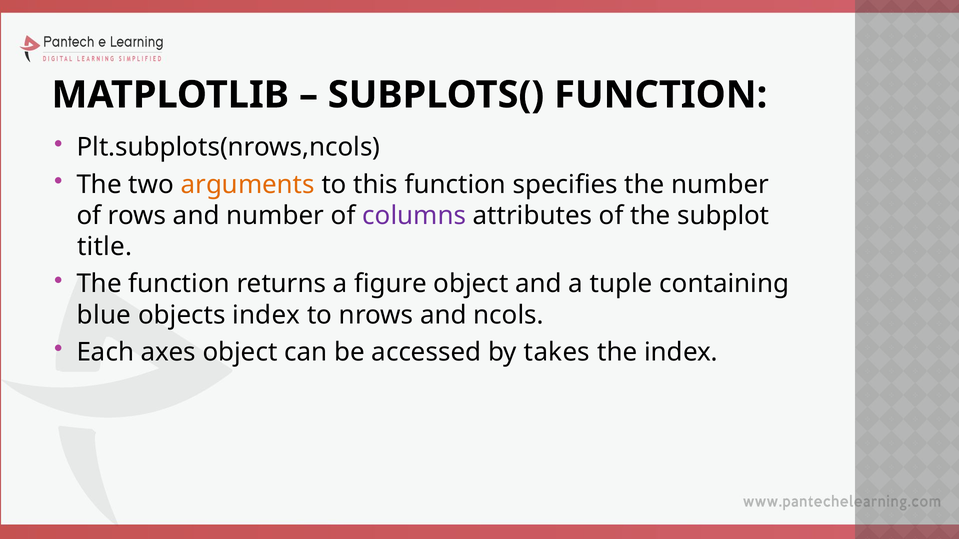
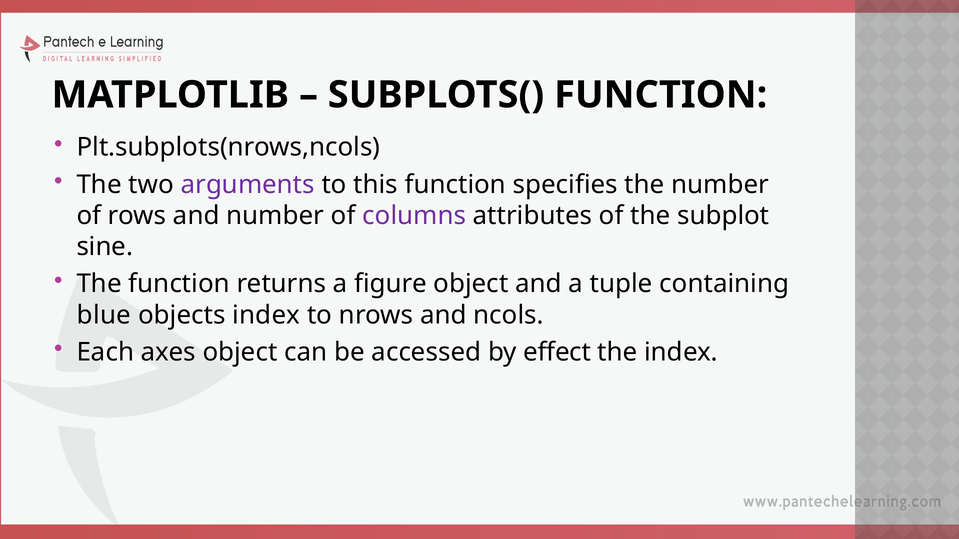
arguments colour: orange -> purple
title: title -> sine
takes: takes -> effect
